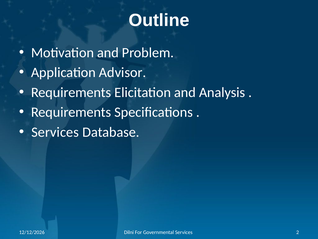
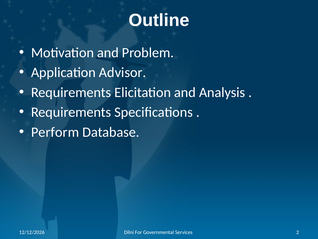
Services at (55, 132): Services -> Perform
